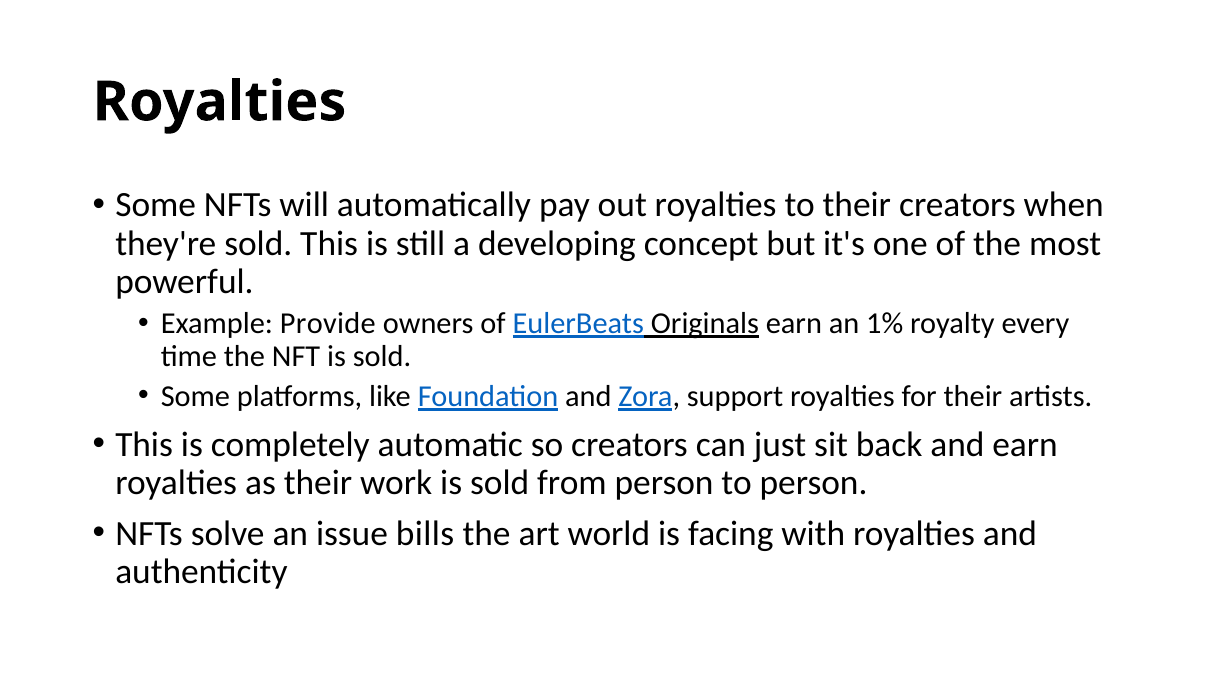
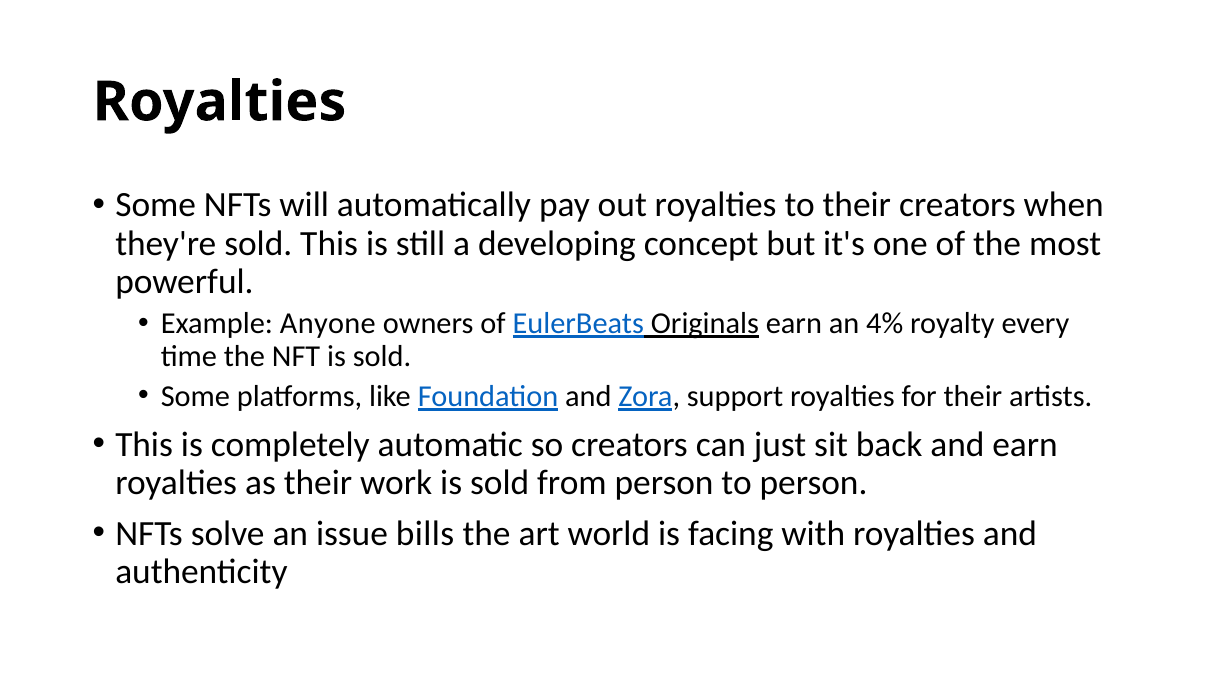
Provide: Provide -> Anyone
1%: 1% -> 4%
